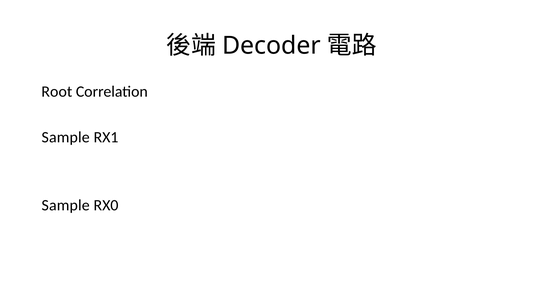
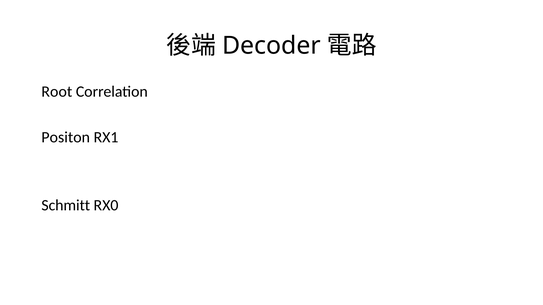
Sample at (66, 137): Sample -> Positon
Sample at (66, 206): Sample -> Schmitt
